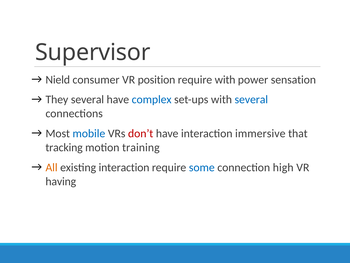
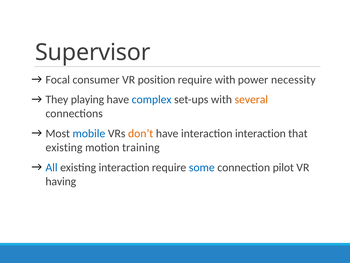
Nield: Nield -> Focal
sensation: sensation -> necessity
They several: several -> playing
several at (251, 99) colour: blue -> orange
don’t colour: red -> orange
interaction immersive: immersive -> interaction
tracking at (64, 147): tracking -> existing
All colour: orange -> blue
high: high -> pilot
